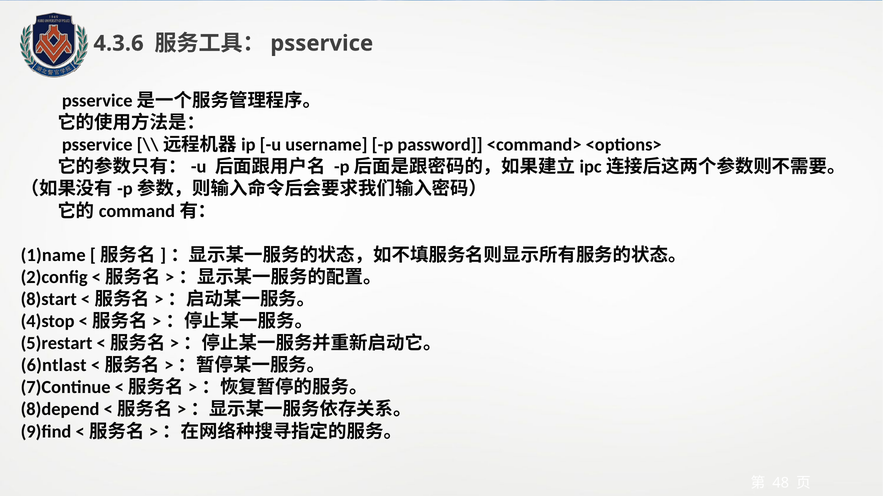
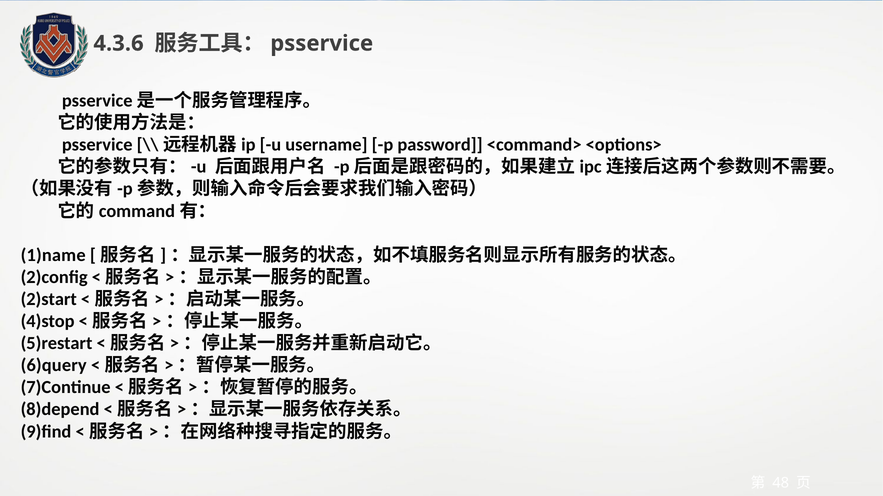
8)start: 8)start -> 2)start
6)ntlast: 6)ntlast -> 6)query
